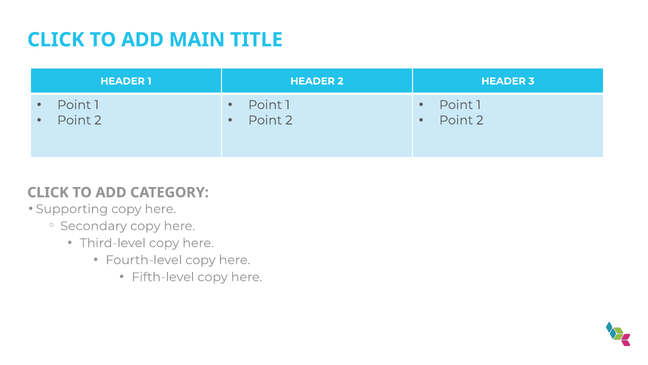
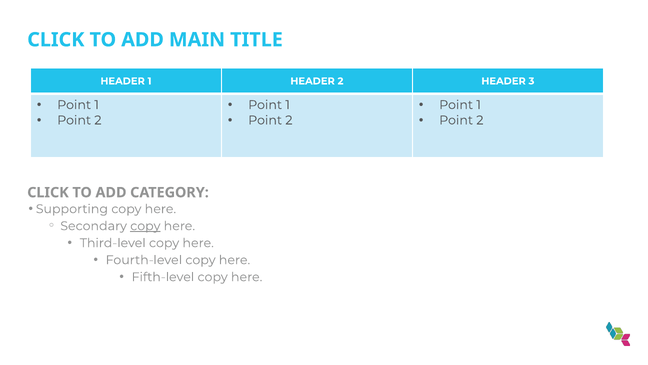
copy at (145, 226) underline: none -> present
